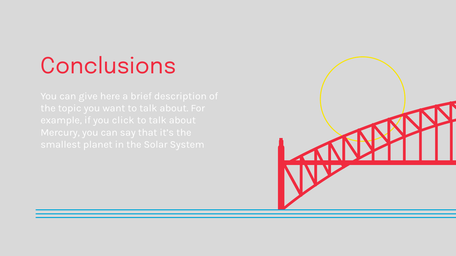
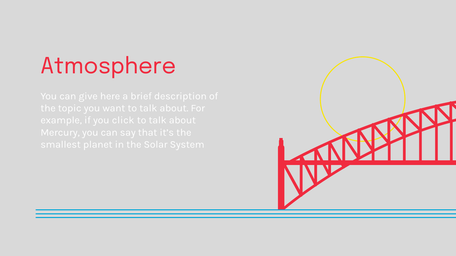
Conclusions: Conclusions -> Atmosphere
